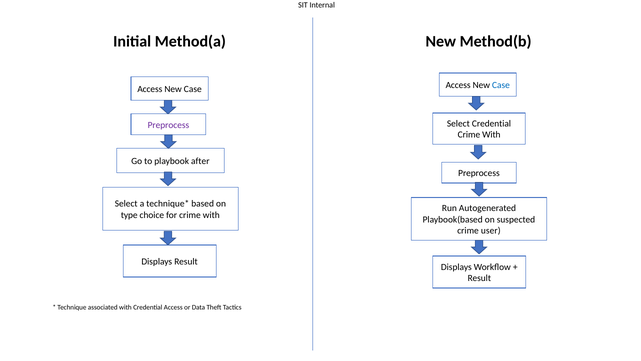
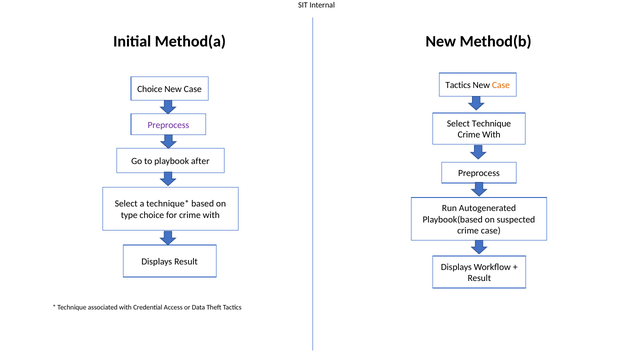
Access at (458, 85): Access -> Tactics
Case at (501, 85) colour: blue -> orange
Access at (150, 89): Access -> Choice
Select Credential: Credential -> Technique
crime user: user -> case
